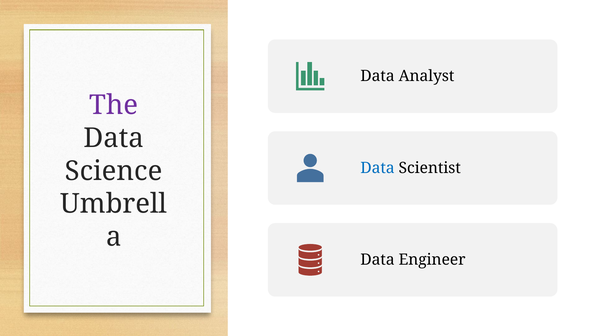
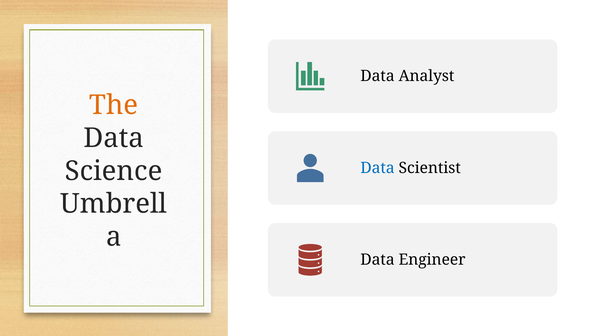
The colour: purple -> orange
